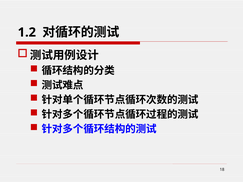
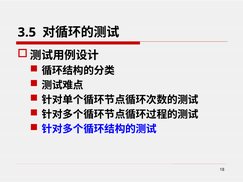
1.2: 1.2 -> 3.5
